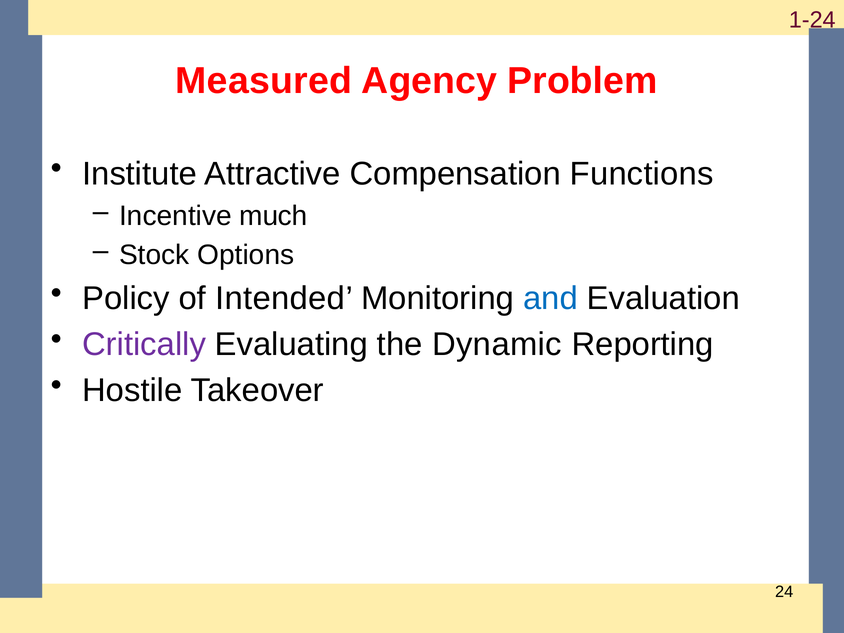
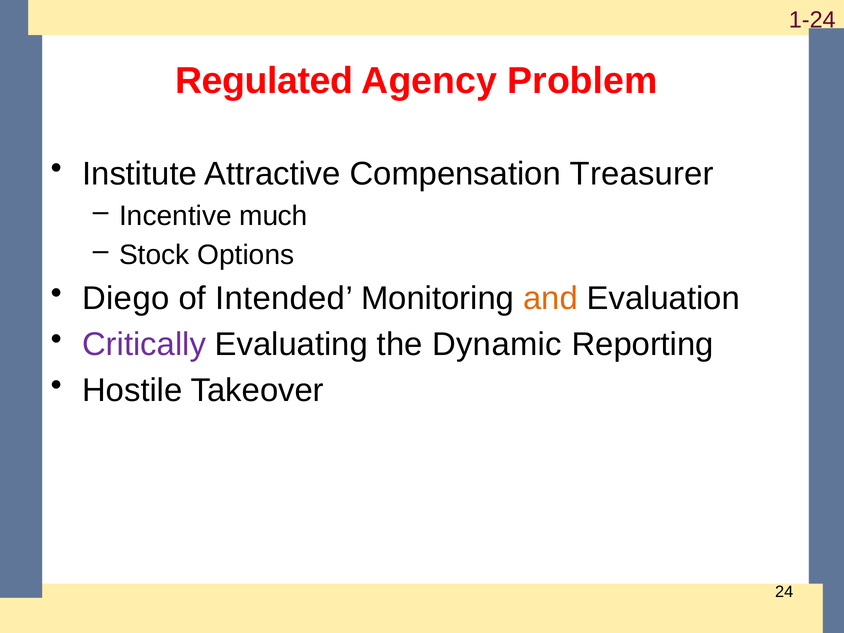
Measured: Measured -> Regulated
Functions: Functions -> Treasurer
Policy: Policy -> Diego
and colour: blue -> orange
